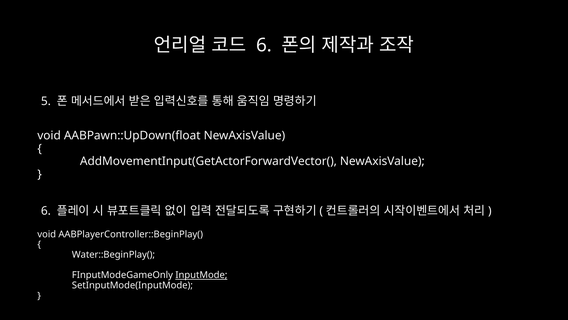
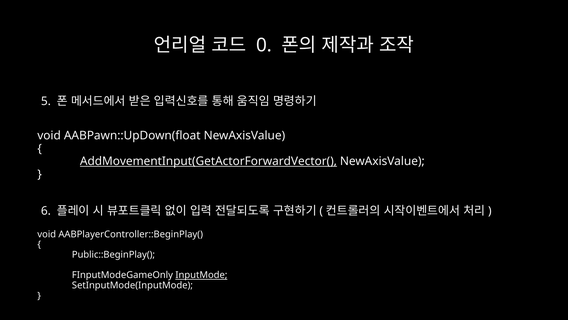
6 at (264, 45): 6 -> 0
AddMovementInput(GetActorForwardVector( underline: none -> present
Water::BeginPlay(: Water::BeginPlay( -> Public::BeginPlay(
